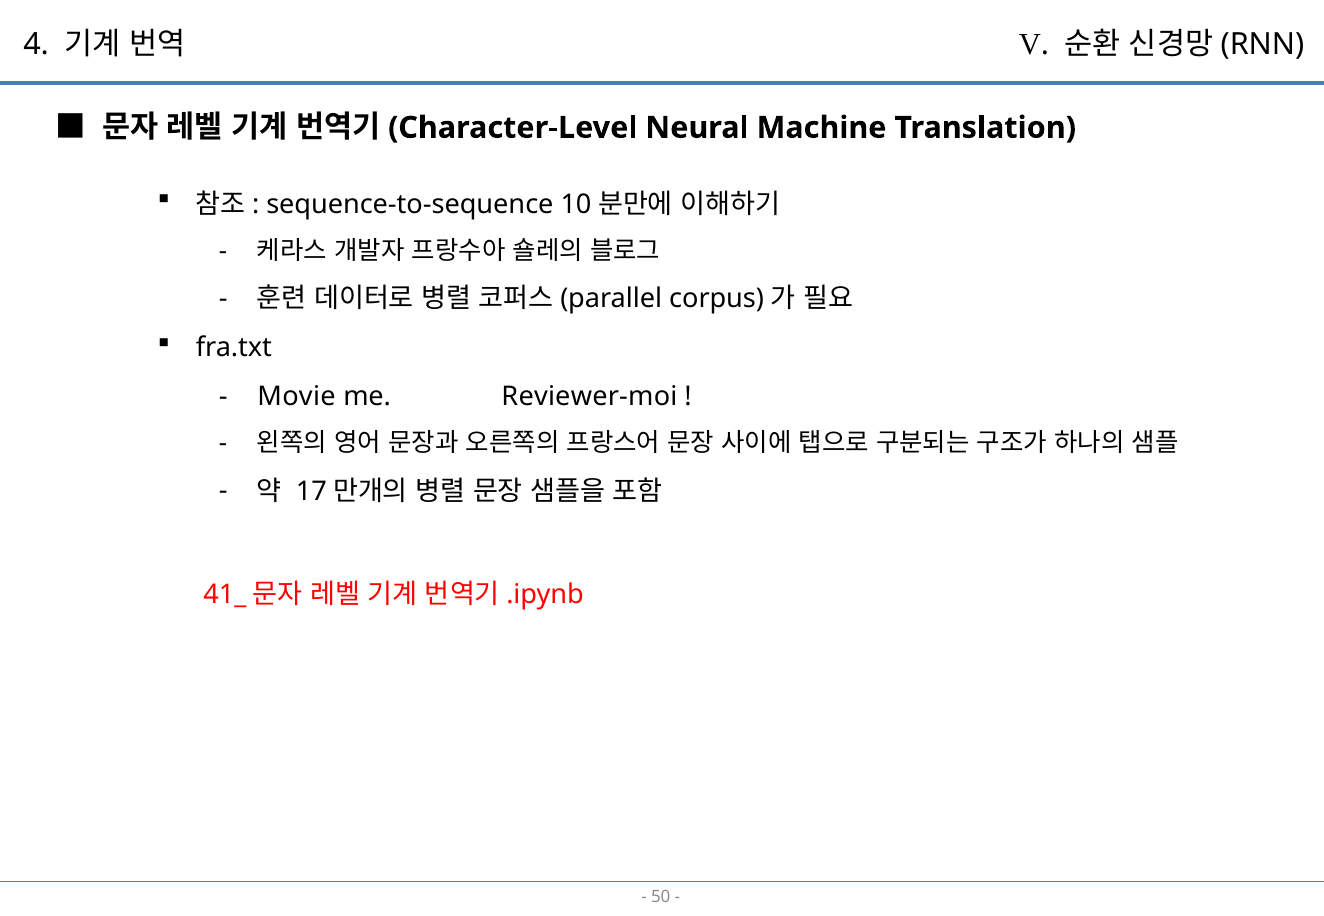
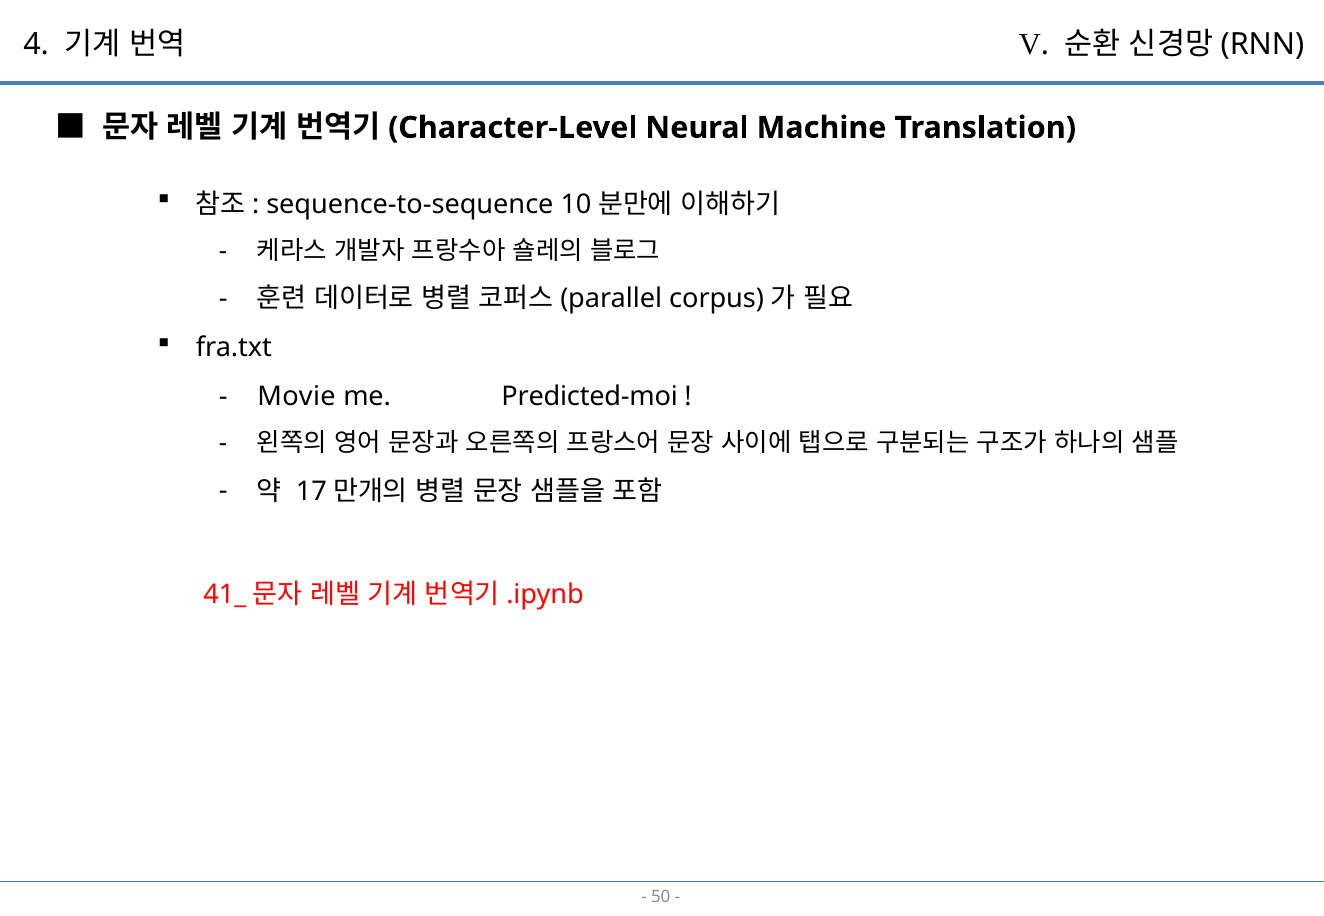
Reviewer-moi: Reviewer-moi -> Predicted-moi
